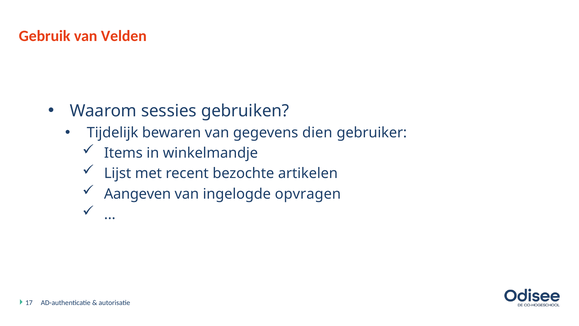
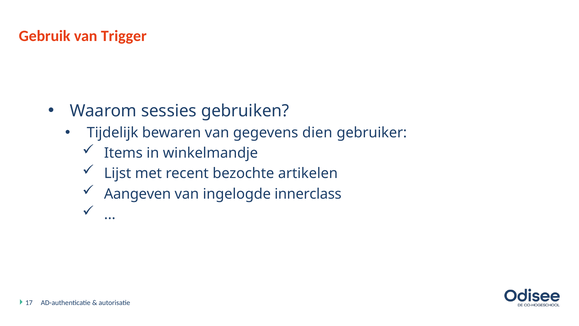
Velden: Velden -> Trigger
opvragen: opvragen -> innerclass
